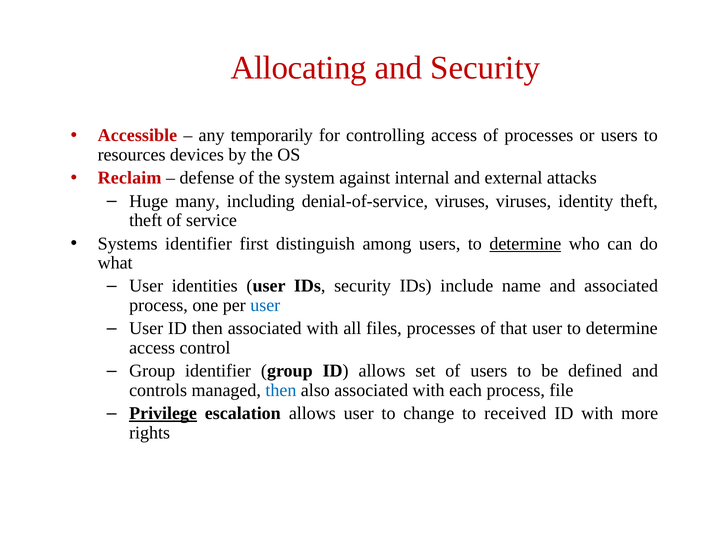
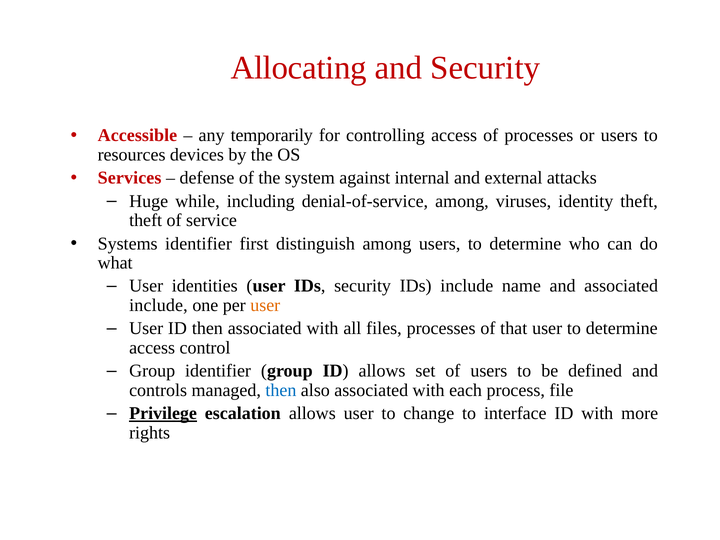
Reclaim: Reclaim -> Services
many: many -> while
denial-of-service viruses: viruses -> among
determine at (525, 244) underline: present -> none
process at (159, 306): process -> include
user at (265, 306) colour: blue -> orange
received: received -> interface
